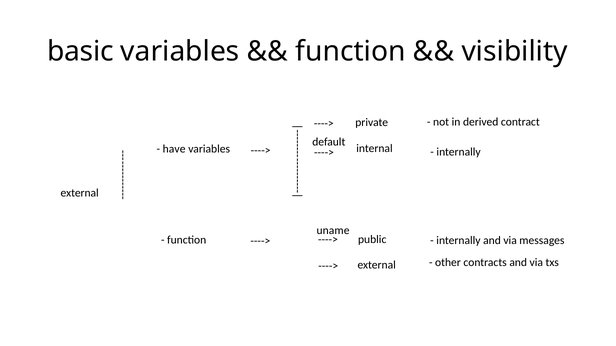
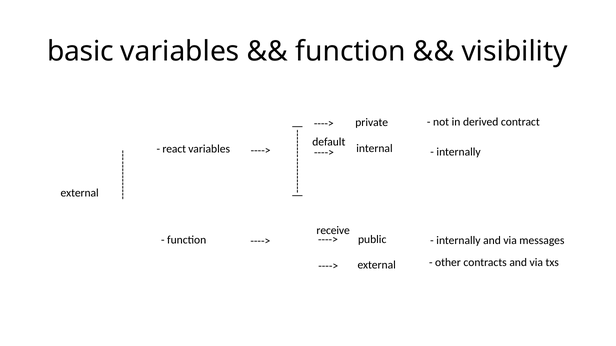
have: have -> react
uname: uname -> receive
